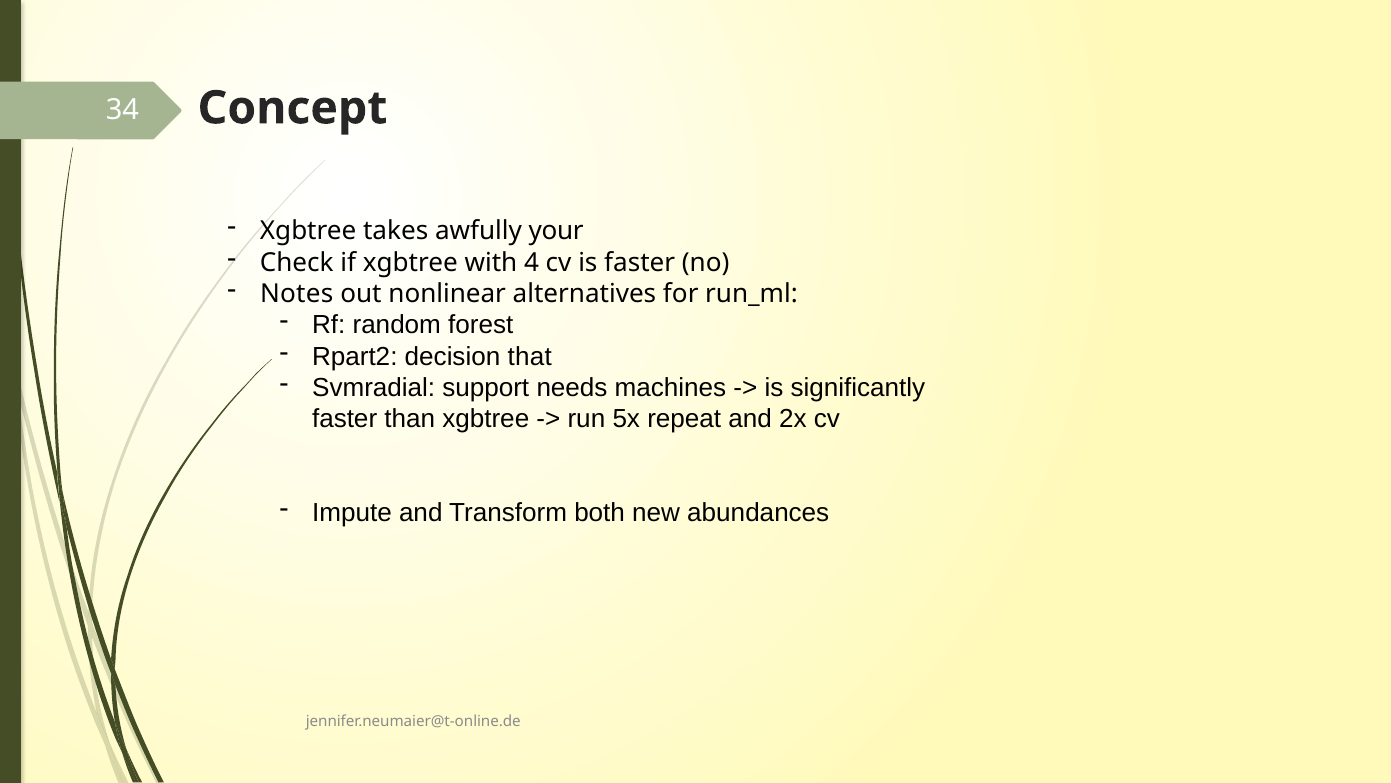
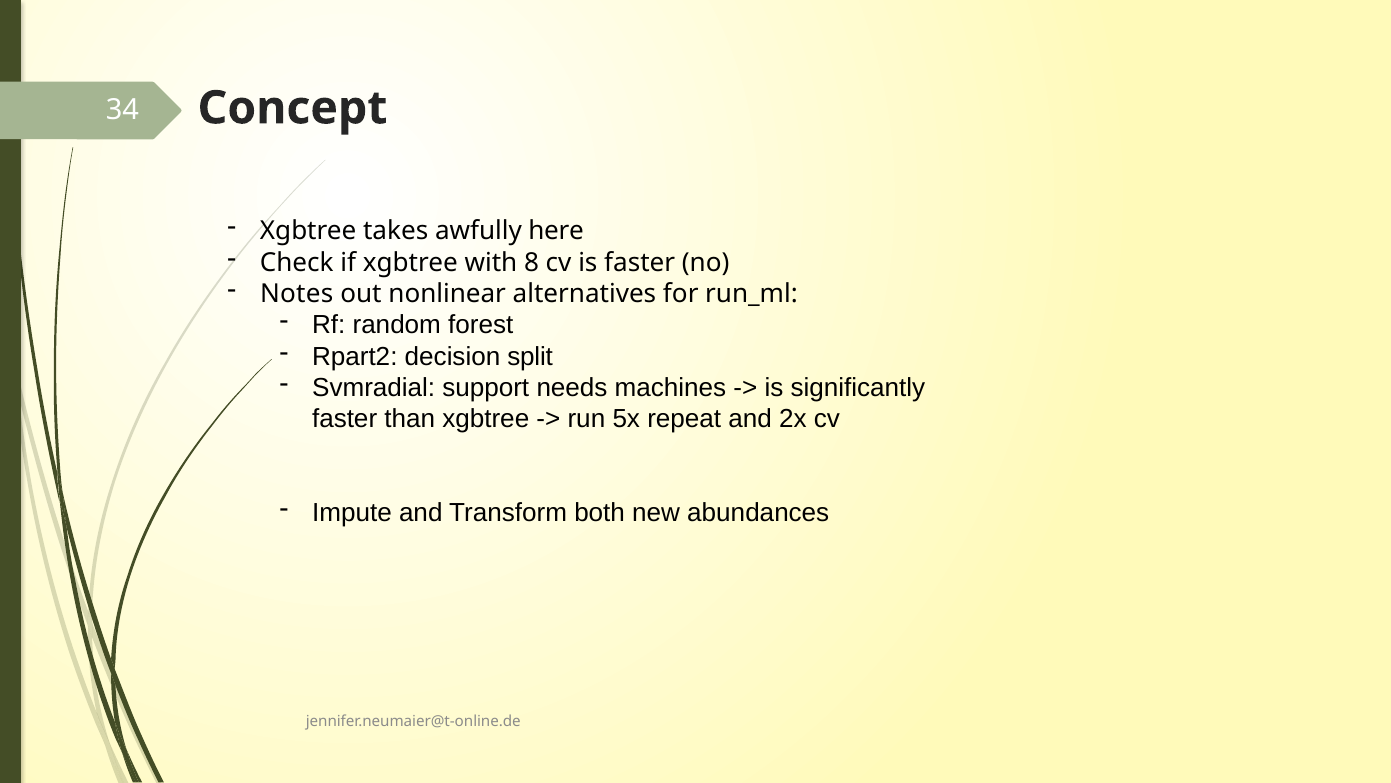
your: your -> here
4: 4 -> 8
that: that -> split
